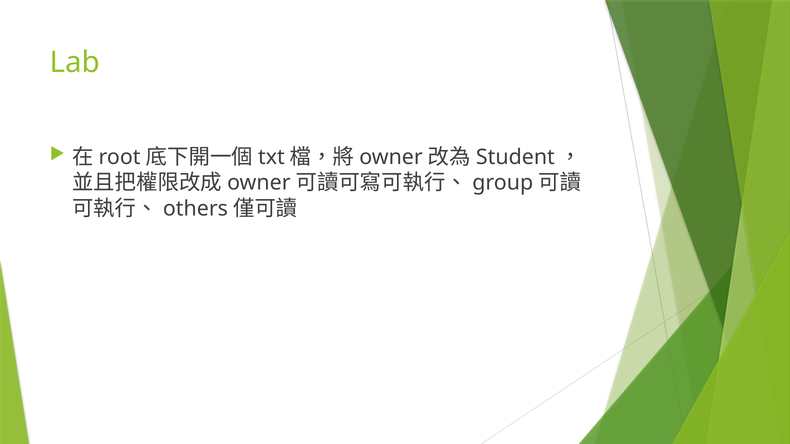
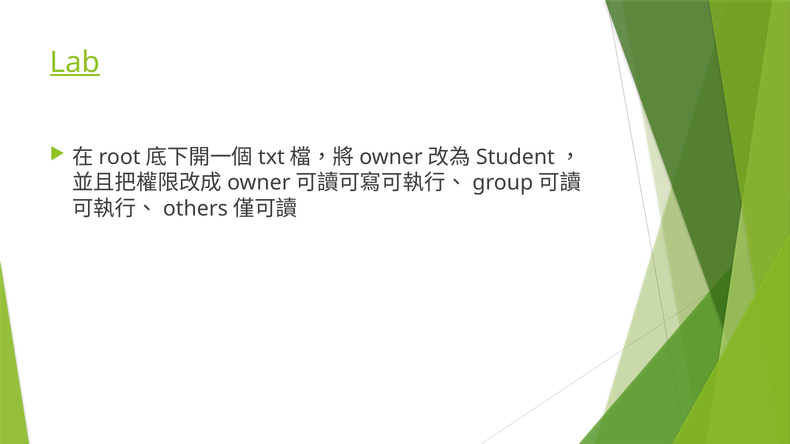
Lab underline: none -> present
